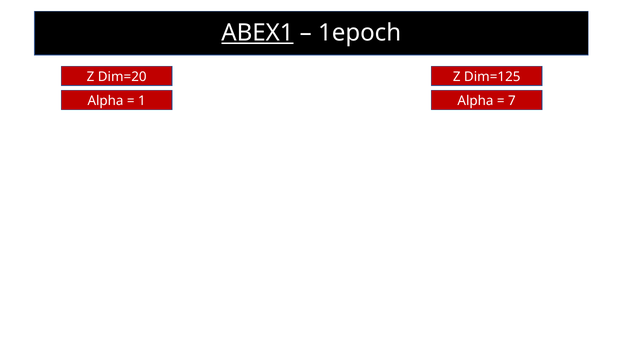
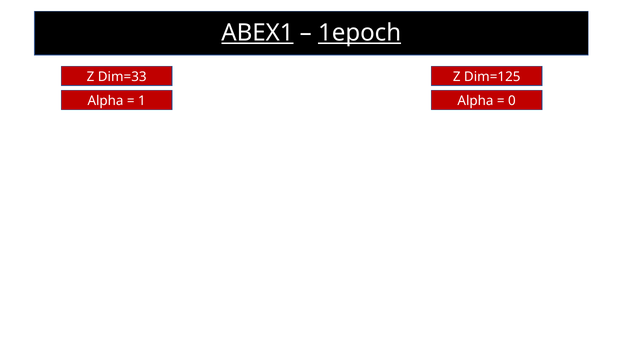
1epoch underline: none -> present
Dim=20: Dim=20 -> Dim=33
7: 7 -> 0
